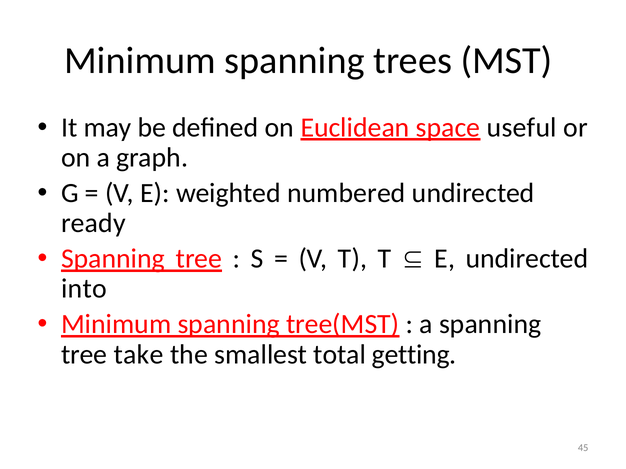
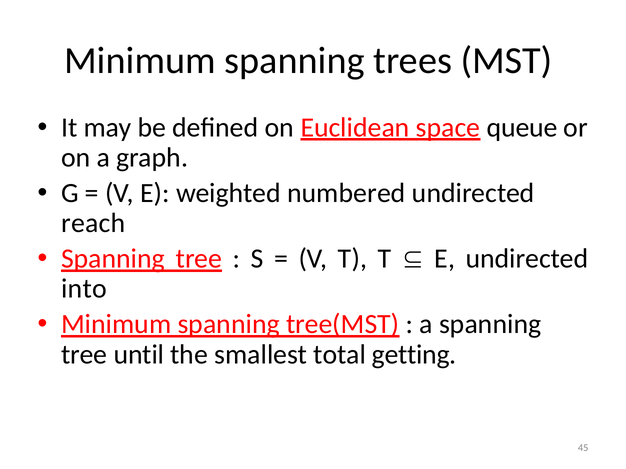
useful: useful -> queue
ready: ready -> reach
take: take -> until
